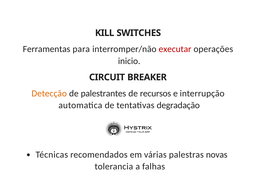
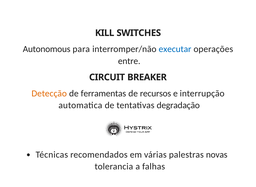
Ferramentas: Ferramentas -> Autonomous
executar colour: red -> blue
inicio: inicio -> entre
palestrantes: palestrantes -> ferramentas
